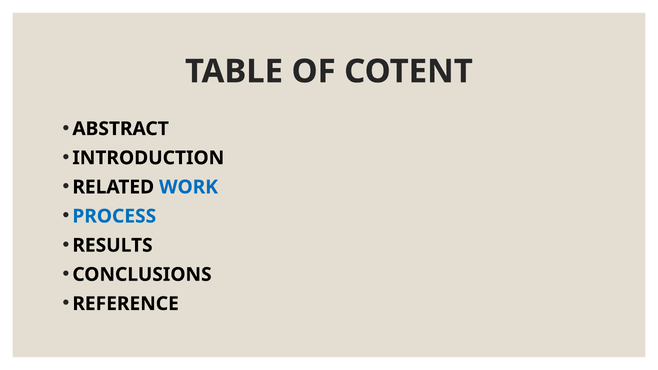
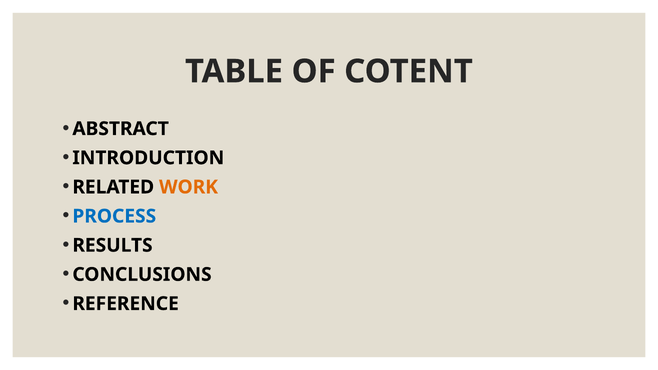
WORK colour: blue -> orange
